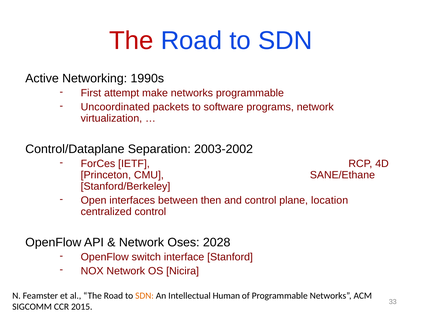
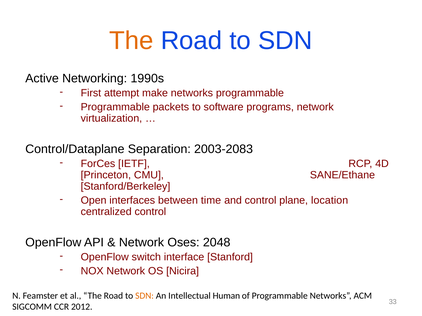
The at (131, 41) colour: red -> orange
Uncoordinated at (115, 107): Uncoordinated -> Programmable
2003-2002: 2003-2002 -> 2003-2083
then: then -> time
2028: 2028 -> 2048
2015: 2015 -> 2012
